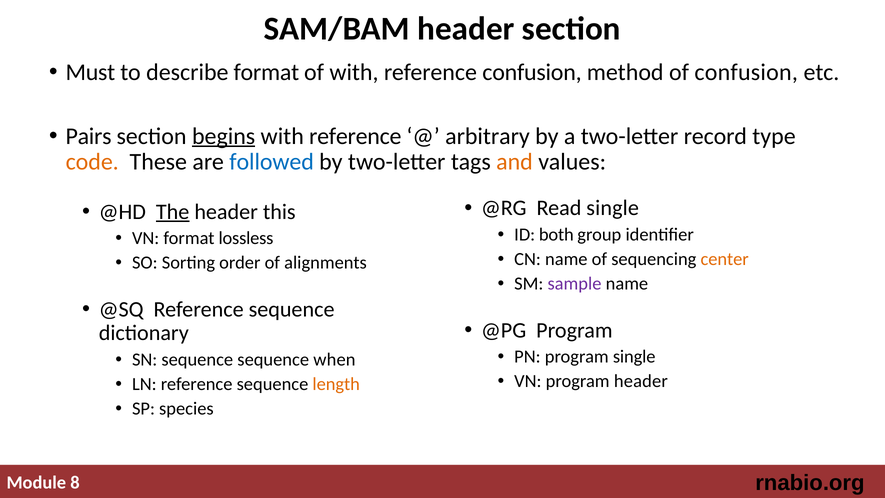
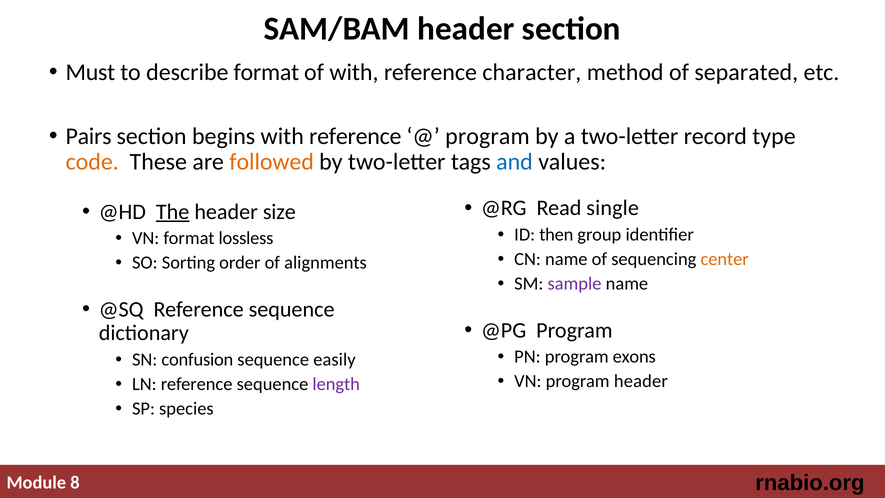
reference confusion: confusion -> character
of confusion: confusion -> separated
begins underline: present -> none
arbitrary at (487, 136): arbitrary -> program
followed colour: blue -> orange
and colour: orange -> blue
this: this -> size
both: both -> then
program single: single -> exons
SN sequence: sequence -> confusion
when: when -> easily
length colour: orange -> purple
